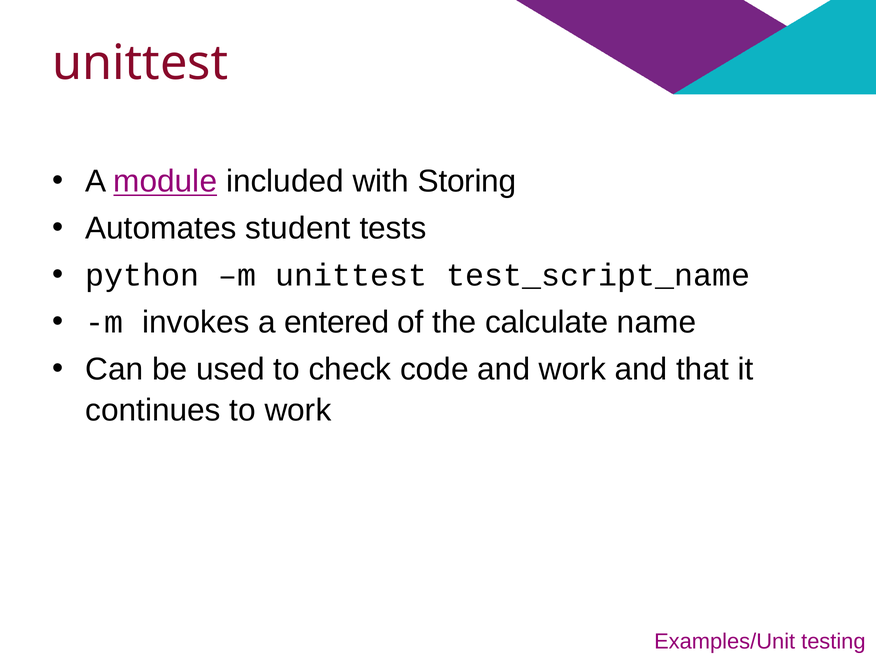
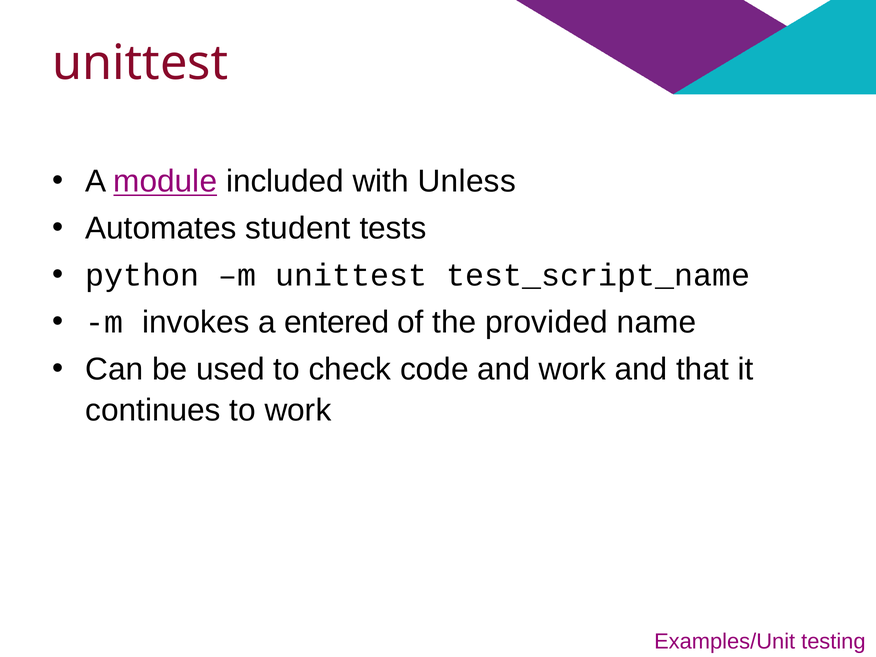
Storing: Storing -> Unless
calculate: calculate -> provided
